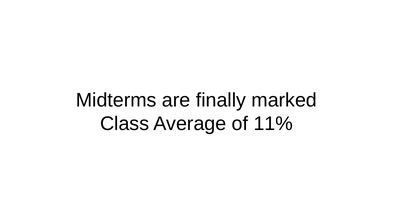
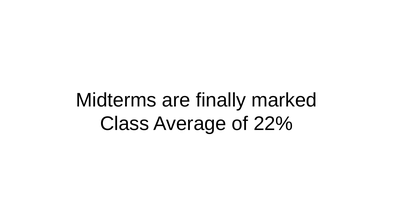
11%: 11% -> 22%
